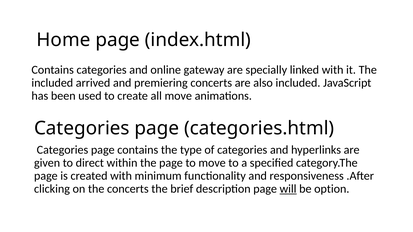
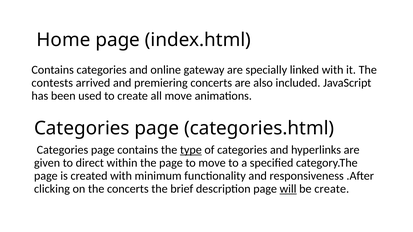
included at (52, 83): included -> contests
type underline: none -> present
be option: option -> create
